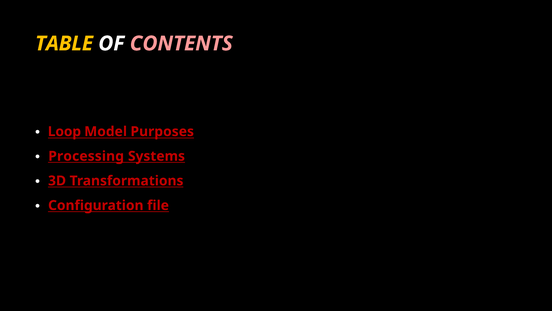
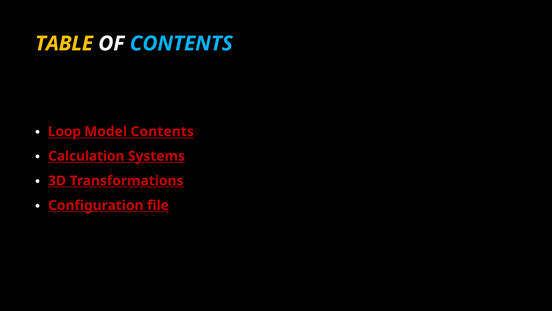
CONTENTS at (181, 44) colour: pink -> light blue
Model Purposes: Purposes -> Contents
Processing: Processing -> Calculation
